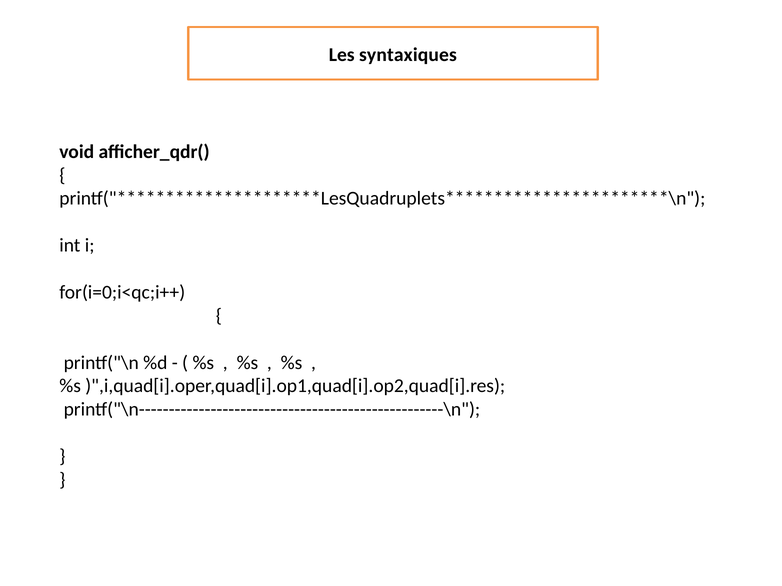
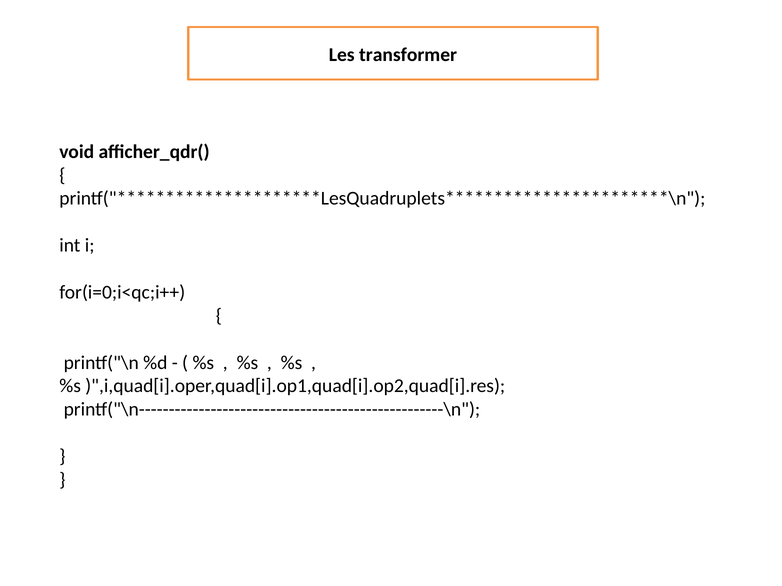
syntaxiques: syntaxiques -> transformer
